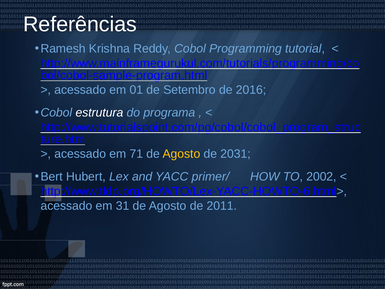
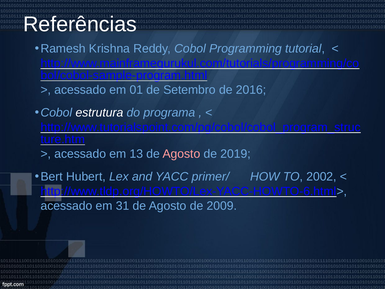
71: 71 -> 13
Agosto at (181, 154) colour: yellow -> pink
2031: 2031 -> 2019
2011: 2011 -> 2009
